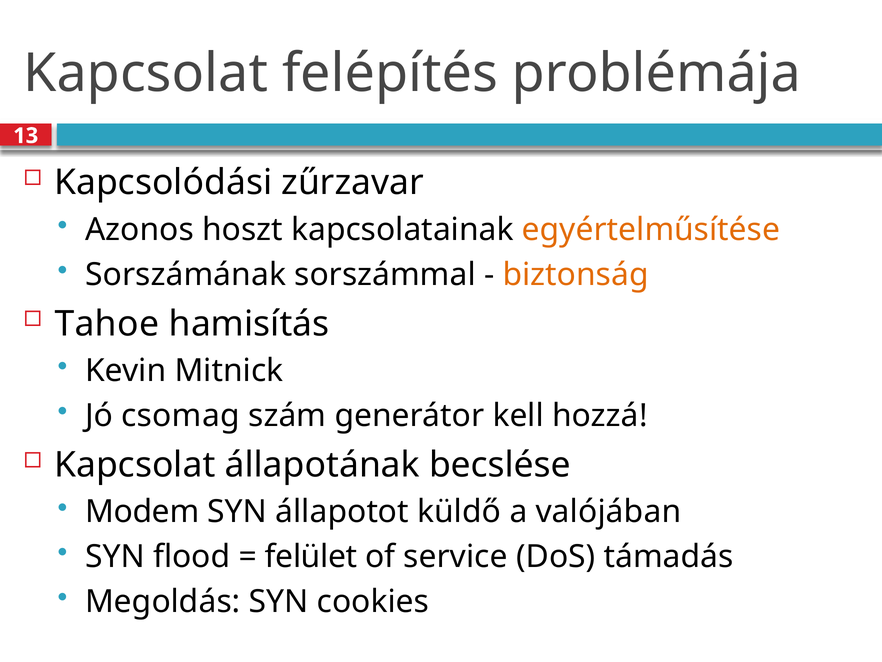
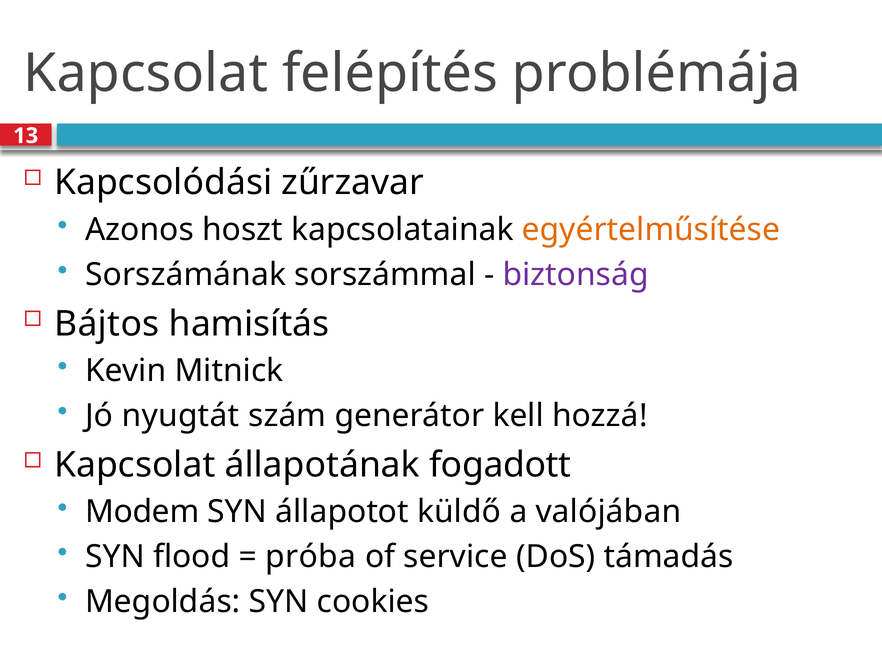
biztonság colour: orange -> purple
Tahoe: Tahoe -> Bájtos
csomag: csomag -> nyugtát
becslése: becslése -> fogadott
felület: felület -> próba
